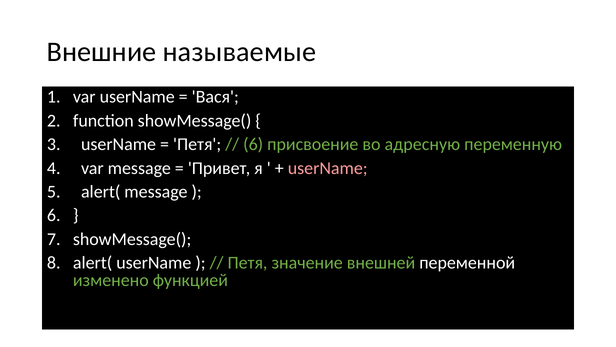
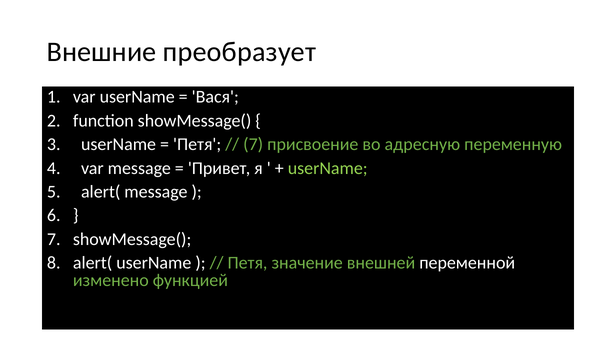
называемые: называемые -> преобразует
6 at (253, 144): 6 -> 7
userName at (328, 168) colour: pink -> light green
